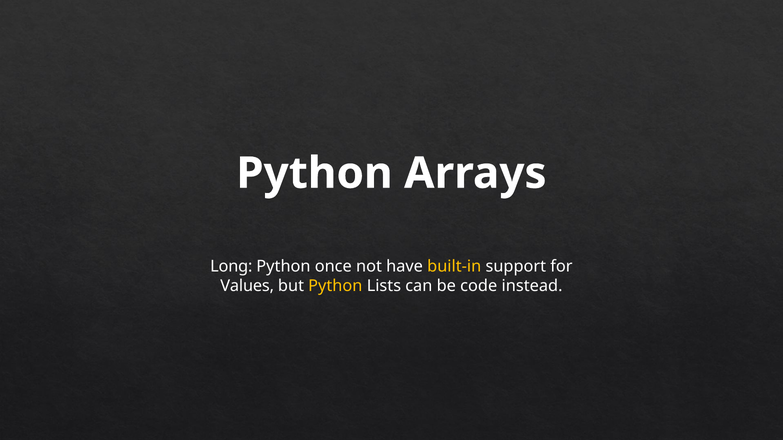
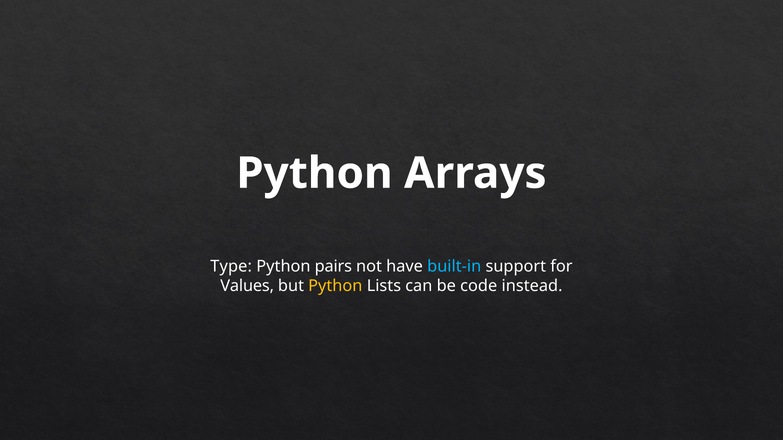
Long: Long -> Type
once: once -> pairs
built-in colour: yellow -> light blue
